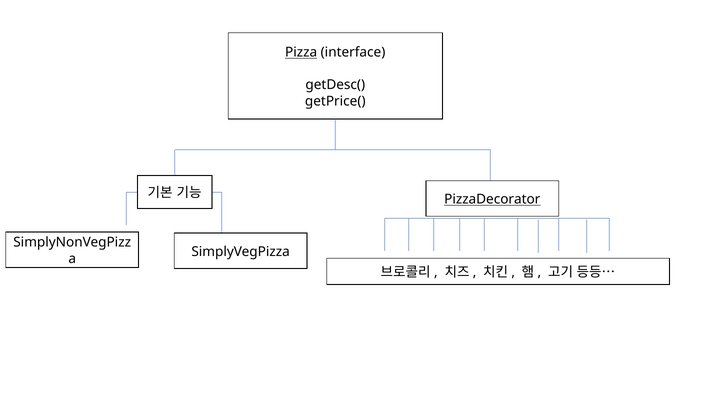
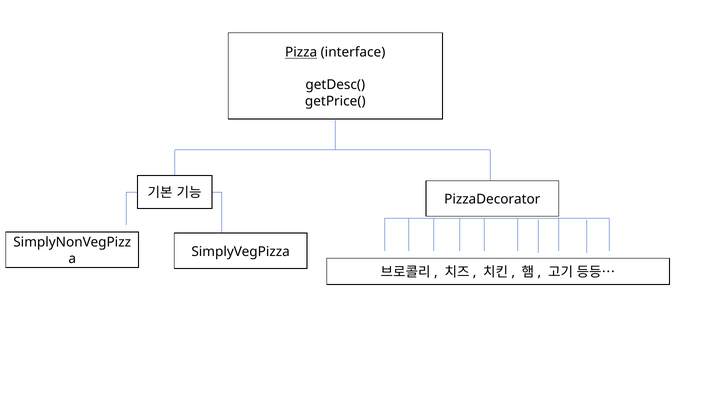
PizzaDecorator underline: present -> none
